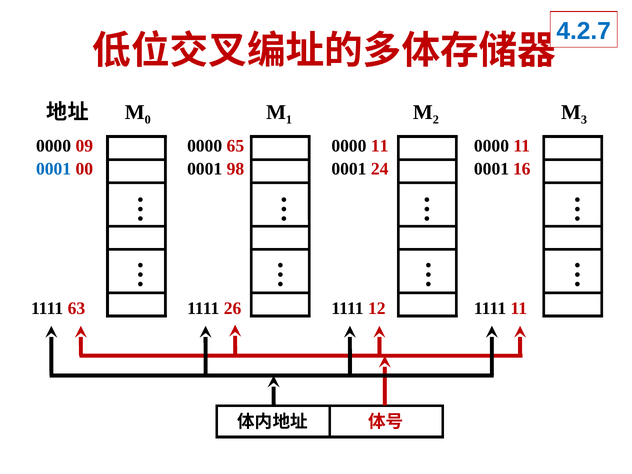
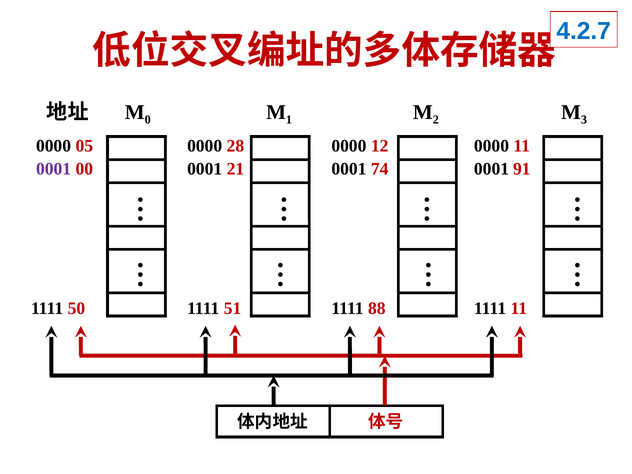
09: 09 -> 05
65: 65 -> 28
11 at (380, 146): 11 -> 12
0001 at (54, 169) colour: blue -> purple
98: 98 -> 21
24: 24 -> 74
16: 16 -> 91
63: 63 -> 50
26: 26 -> 51
12: 12 -> 88
